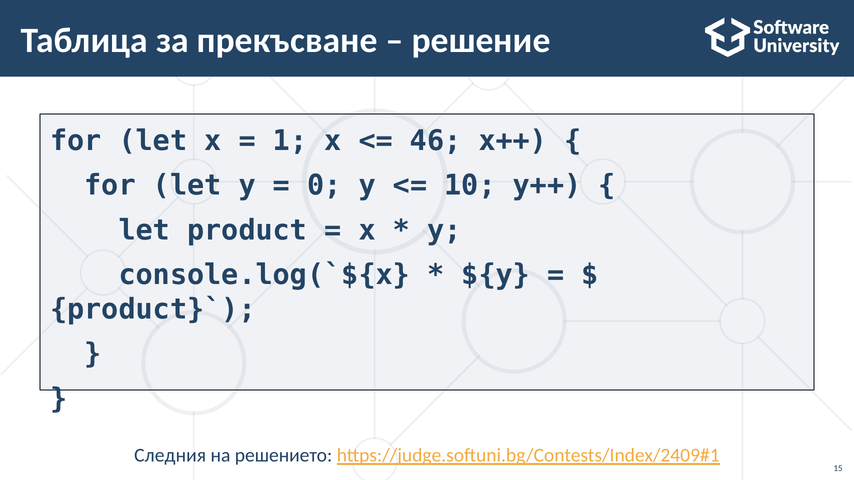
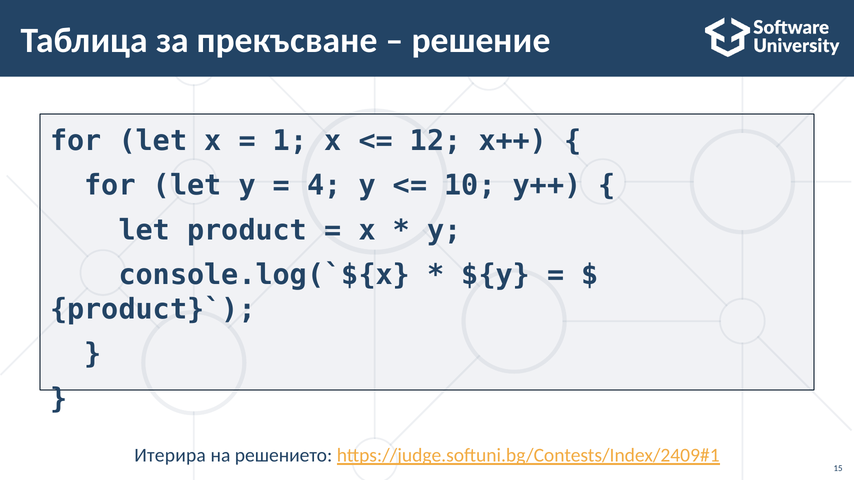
46: 46 -> 12
0: 0 -> 4
Следния: Следния -> Итерира
